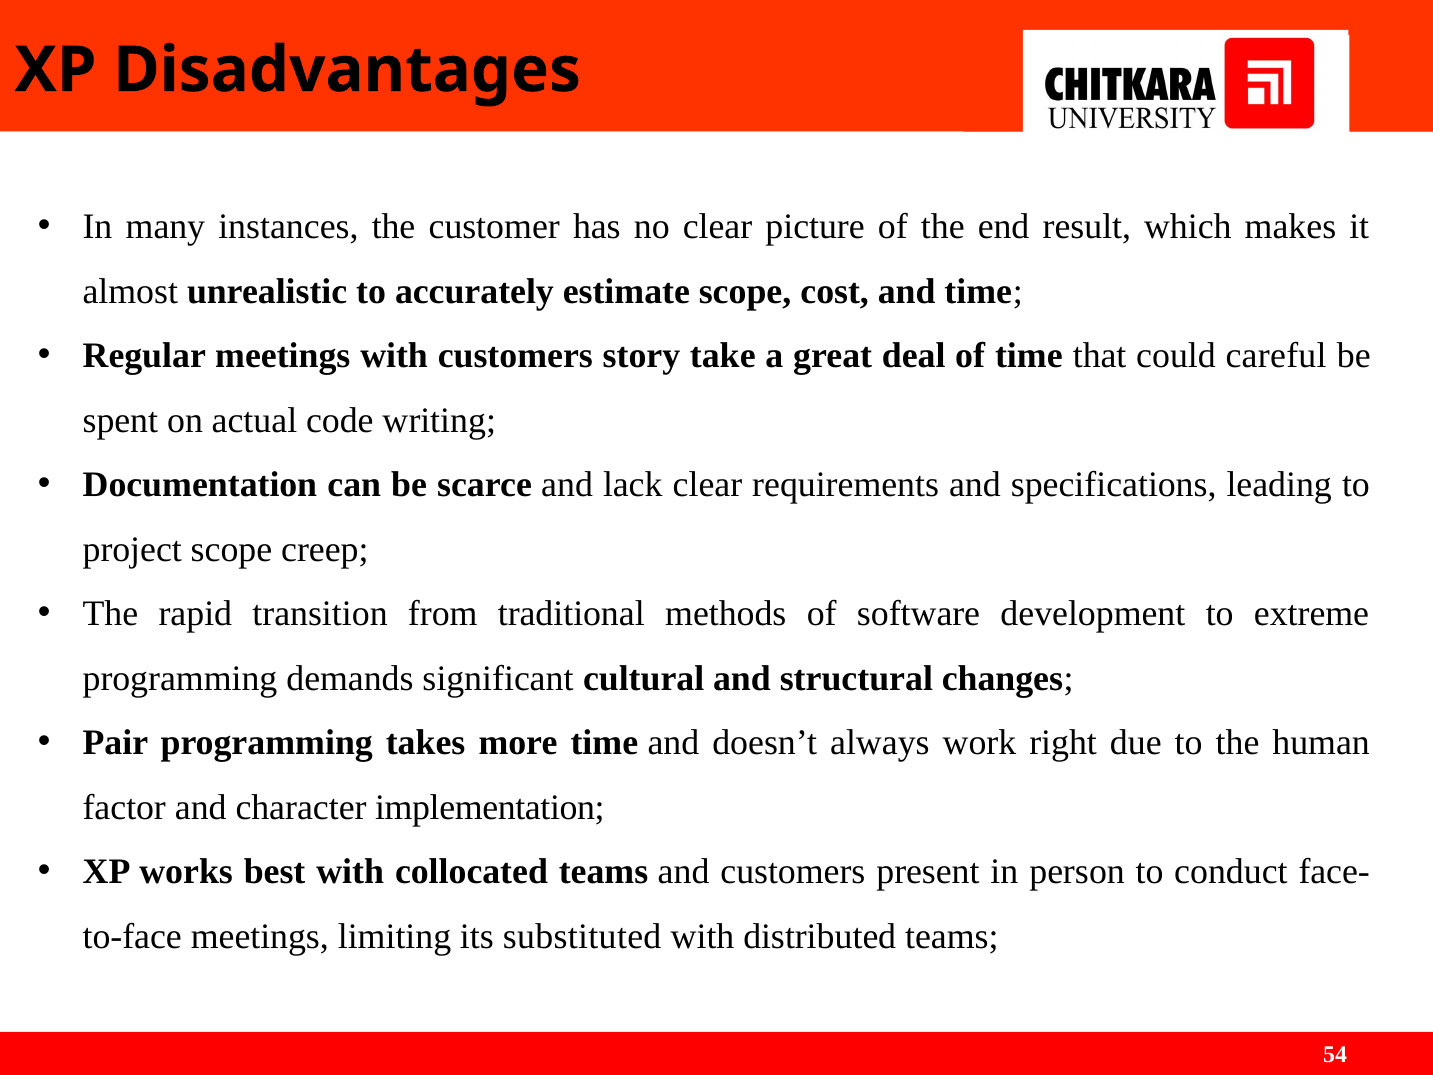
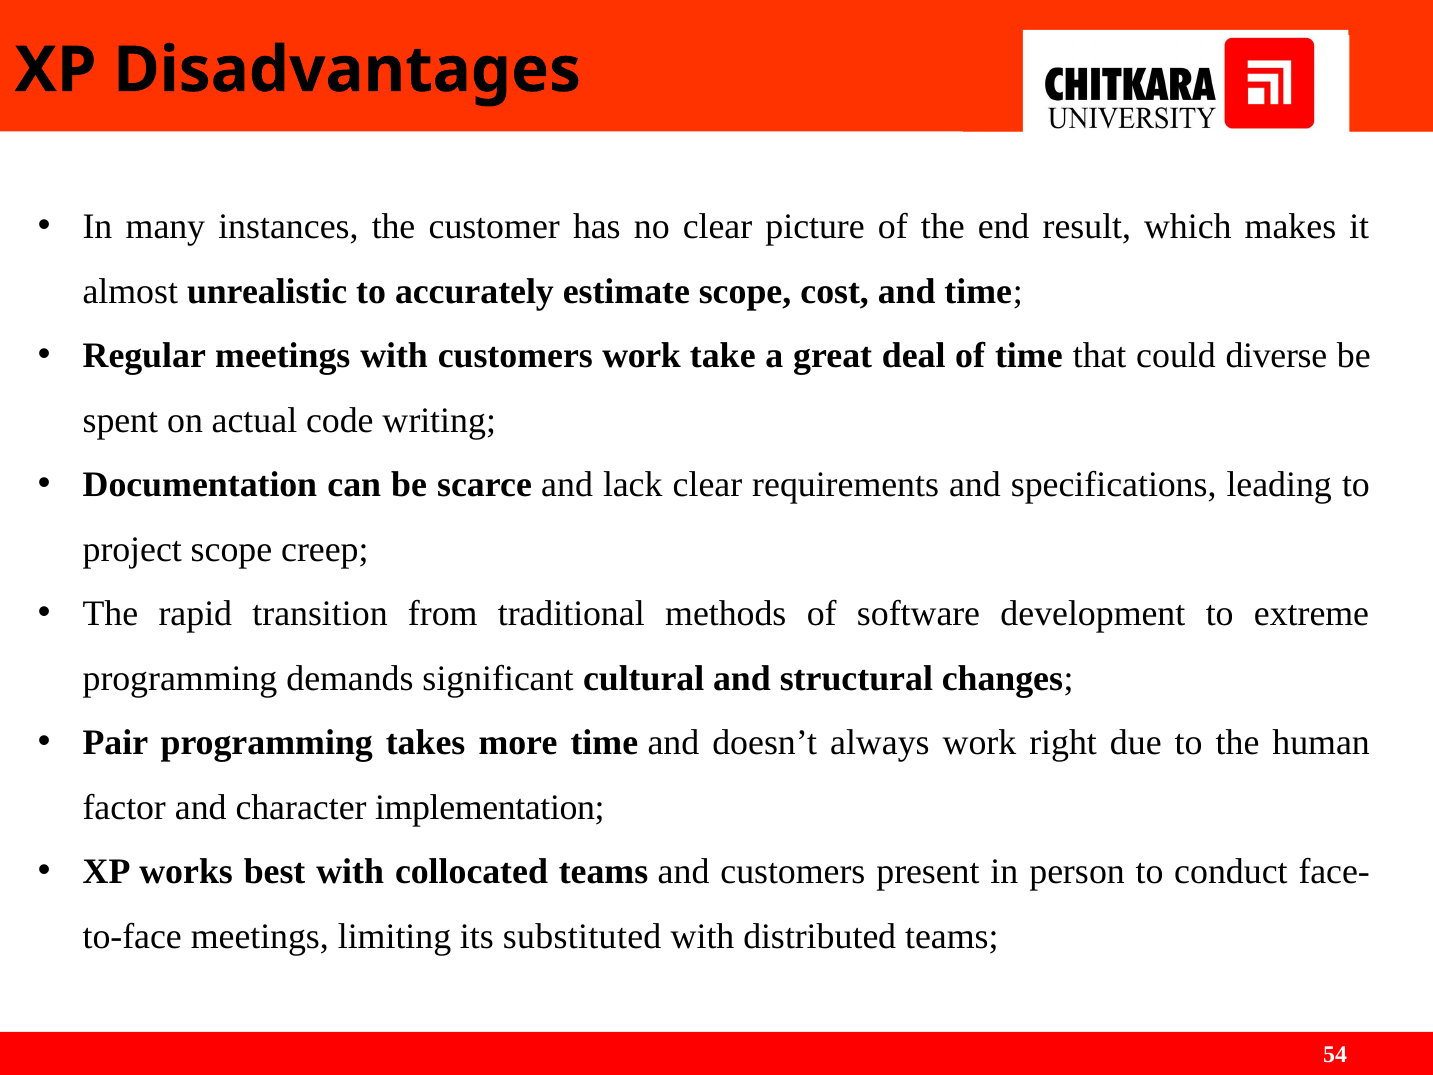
customers story: story -> work
careful: careful -> diverse
